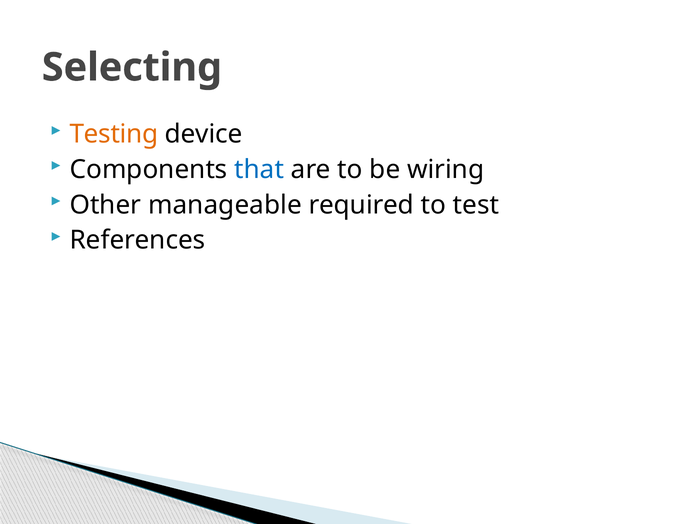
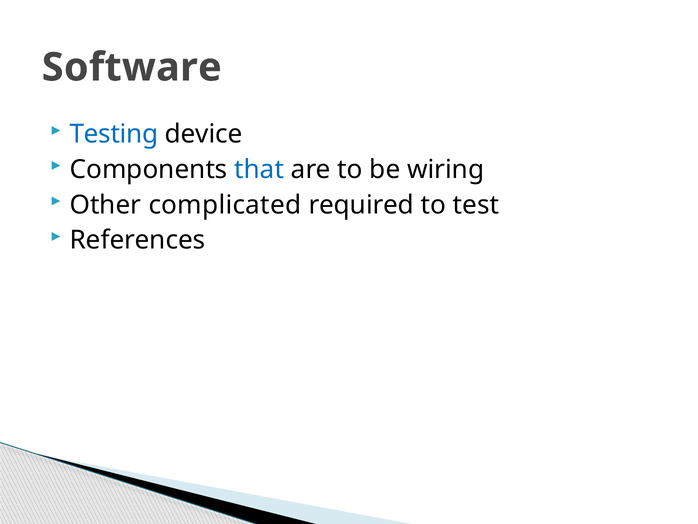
Selecting: Selecting -> Software
Testing colour: orange -> blue
manageable: manageable -> complicated
